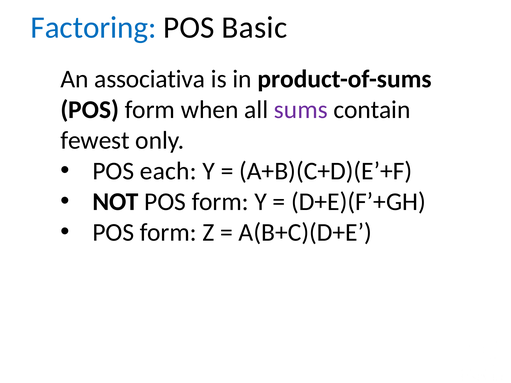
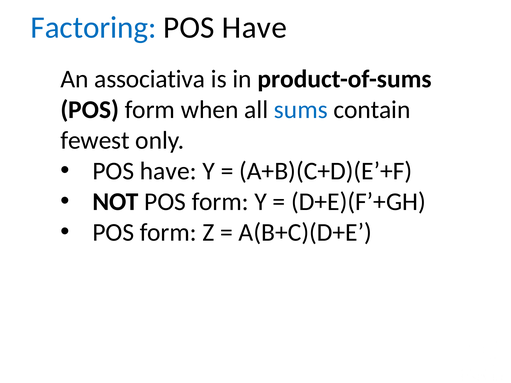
Basic at (254, 28): Basic -> Have
sums colour: purple -> blue
each at (168, 171): each -> have
